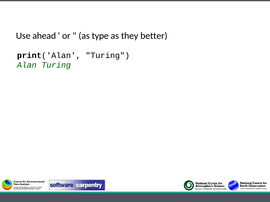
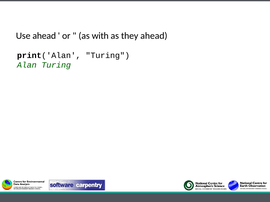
type: type -> with
they better: better -> ahead
